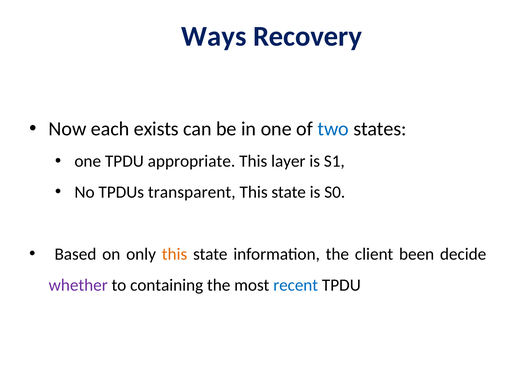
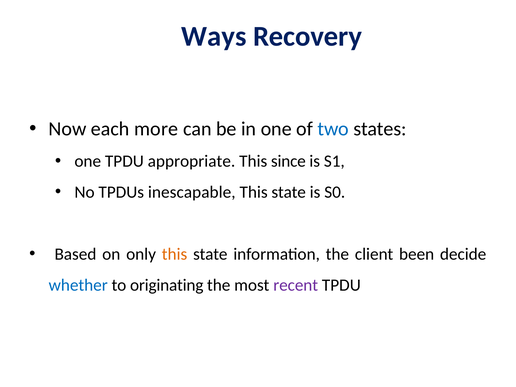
exists: exists -> more
layer: layer -> since
transparent: transparent -> inescapable
whether colour: purple -> blue
containing: containing -> originating
recent colour: blue -> purple
